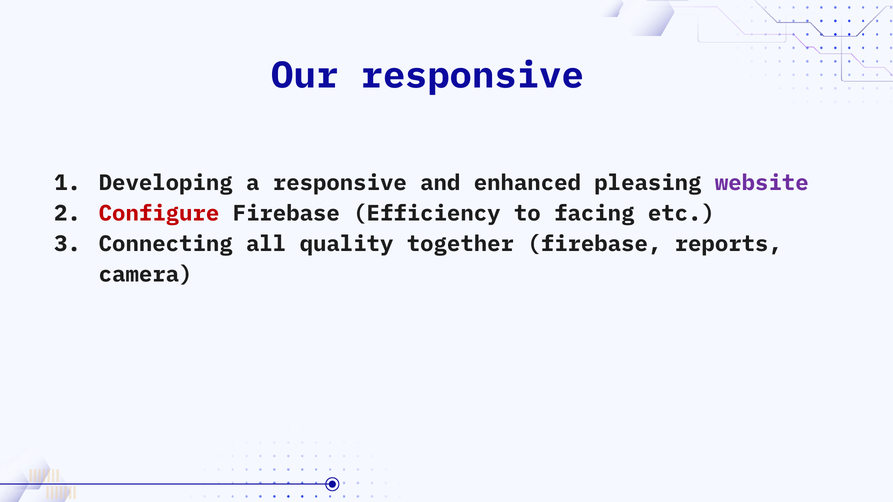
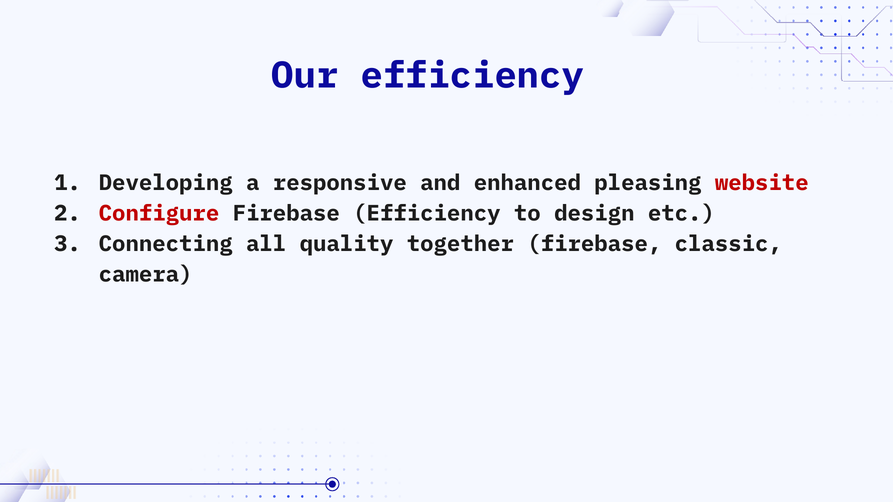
Our responsive: responsive -> efficiency
website colour: purple -> red
facing: facing -> design
reports: reports -> classic
